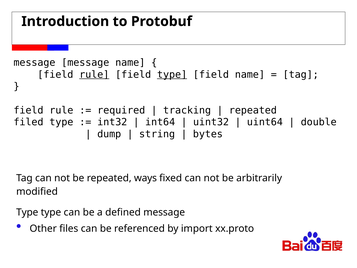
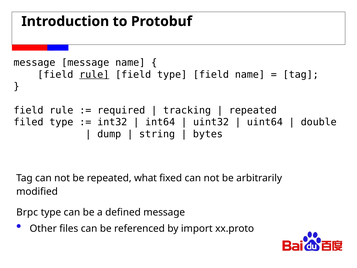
type at (172, 74) underline: present -> none
ways: ways -> what
Type at (27, 212): Type -> Brpc
